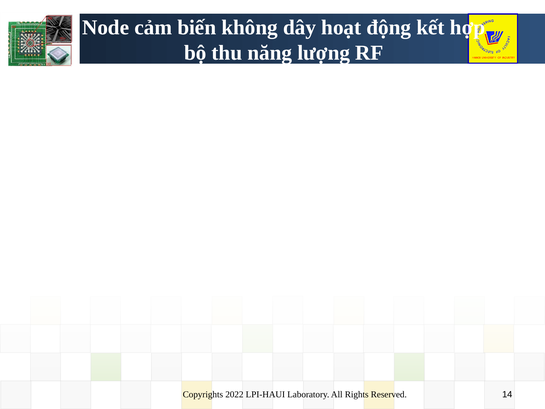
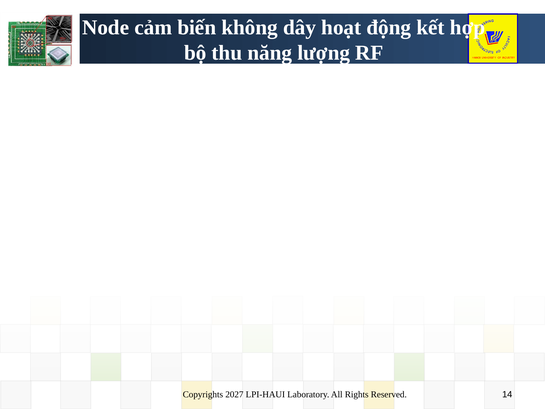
2022: 2022 -> 2027
